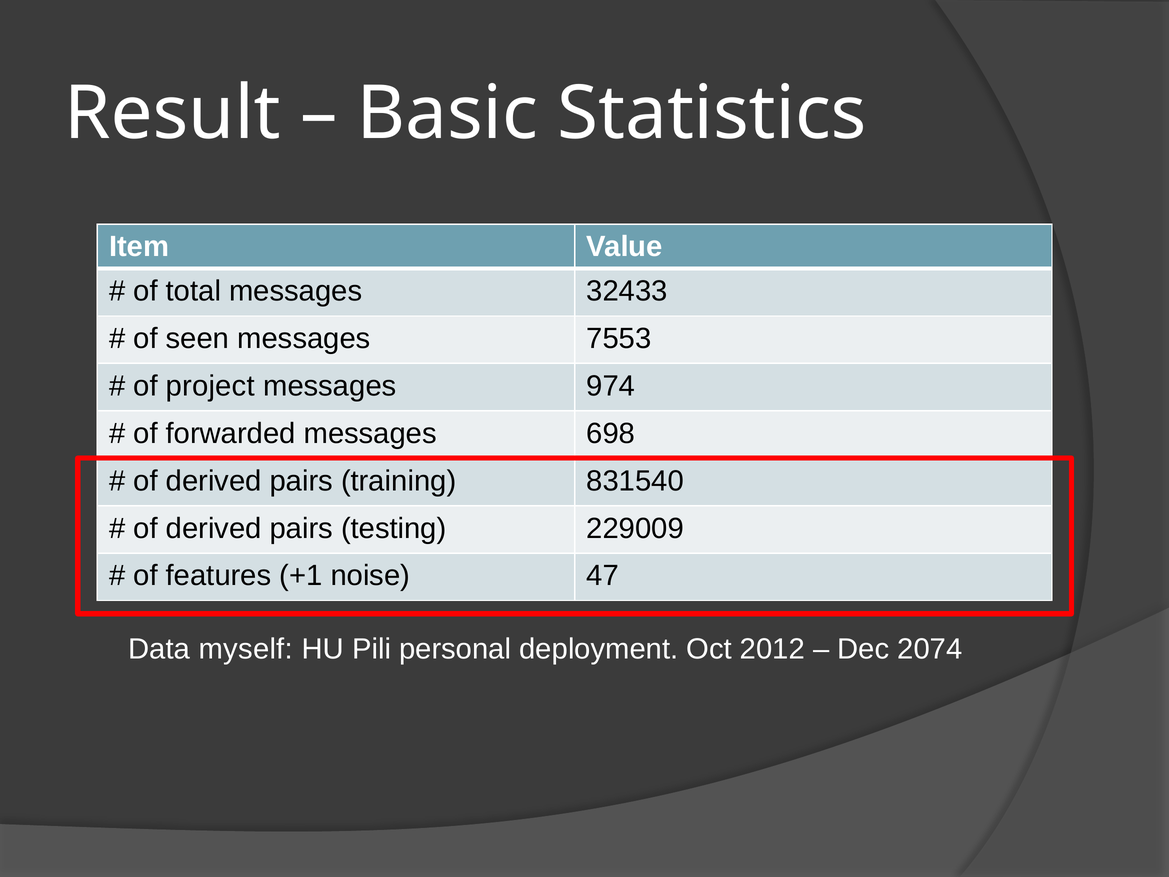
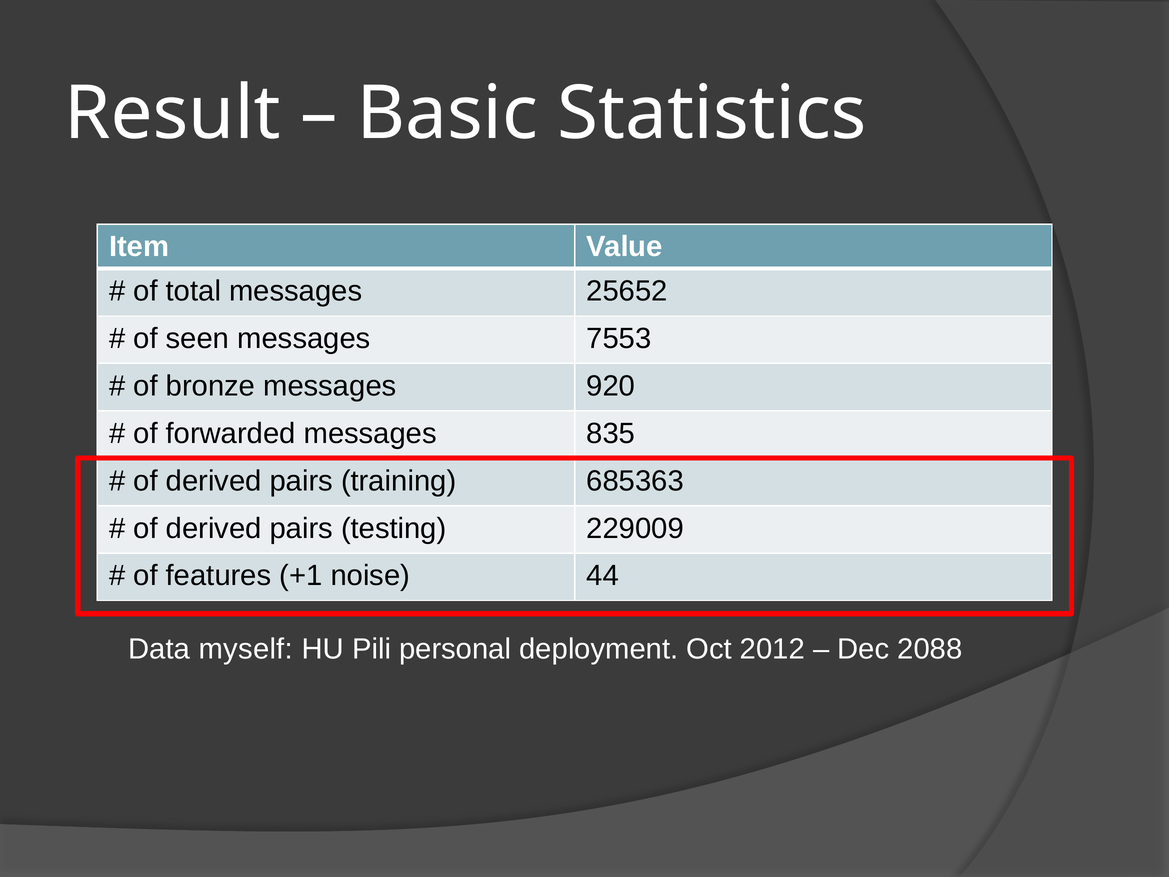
32433: 32433 -> 25652
project: project -> bronze
974: 974 -> 920
698: 698 -> 835
831540: 831540 -> 685363
47: 47 -> 44
2074: 2074 -> 2088
